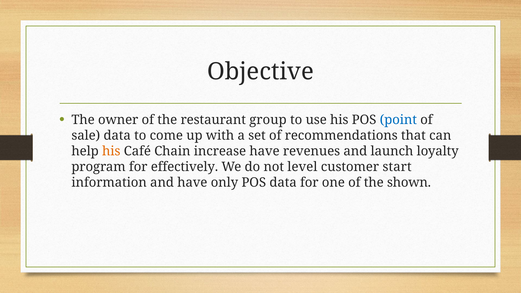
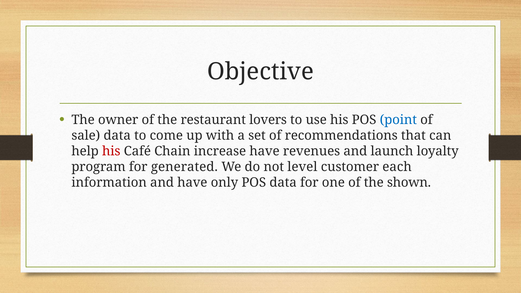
group: group -> lovers
his at (111, 151) colour: orange -> red
effectively: effectively -> generated
start: start -> each
